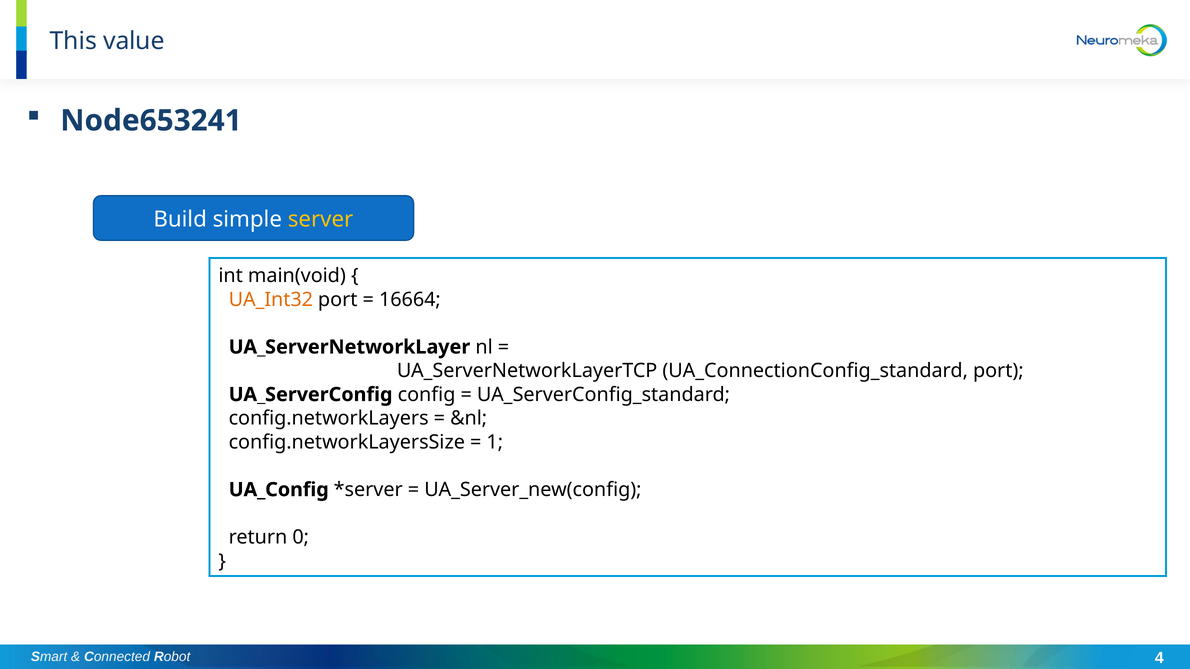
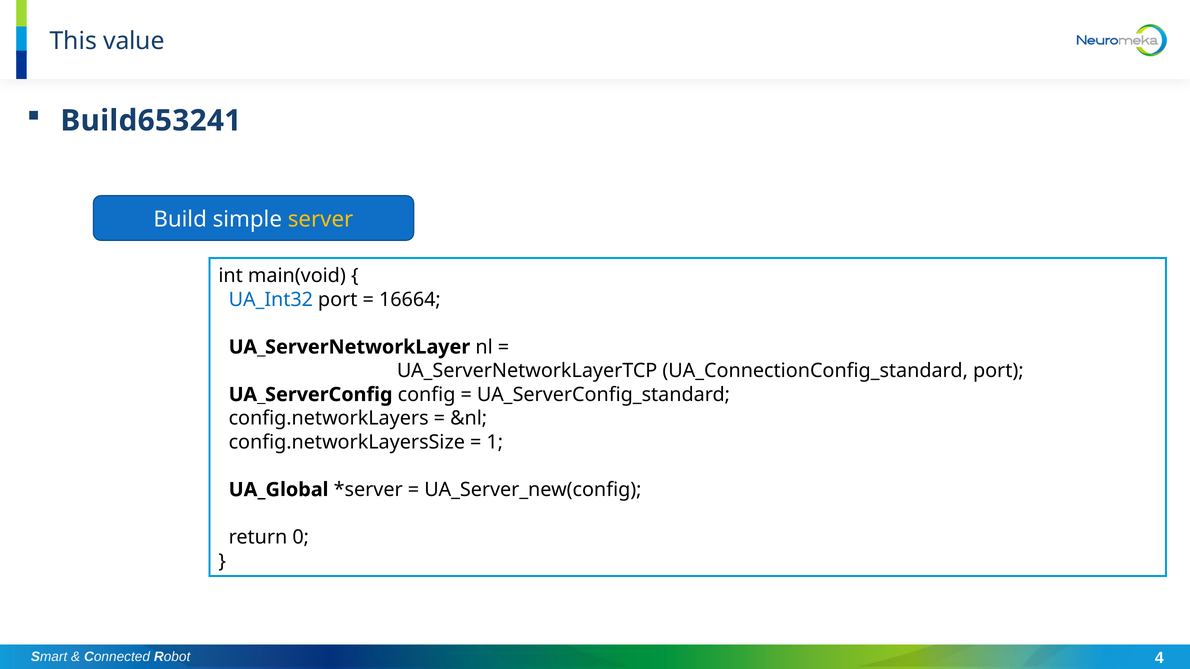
Node653241: Node653241 -> Build653241
UA_Int32 colour: orange -> blue
UA_Config: UA_Config -> UA_Global
